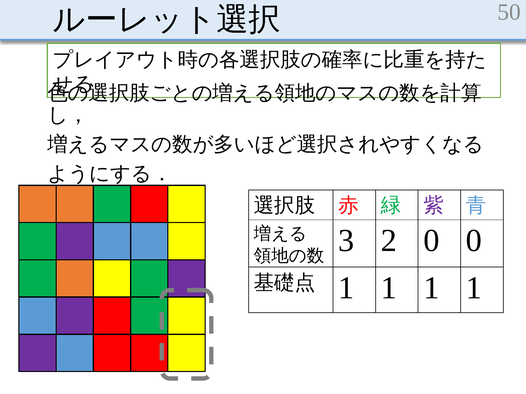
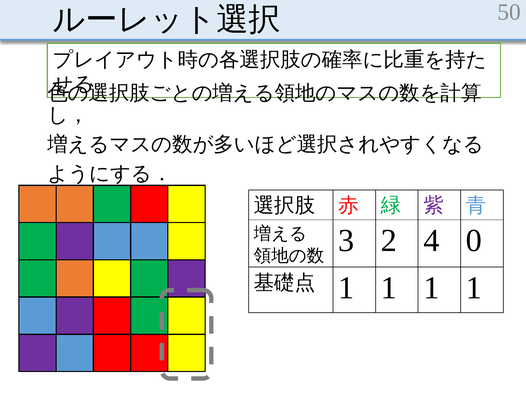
2 0: 0 -> 4
